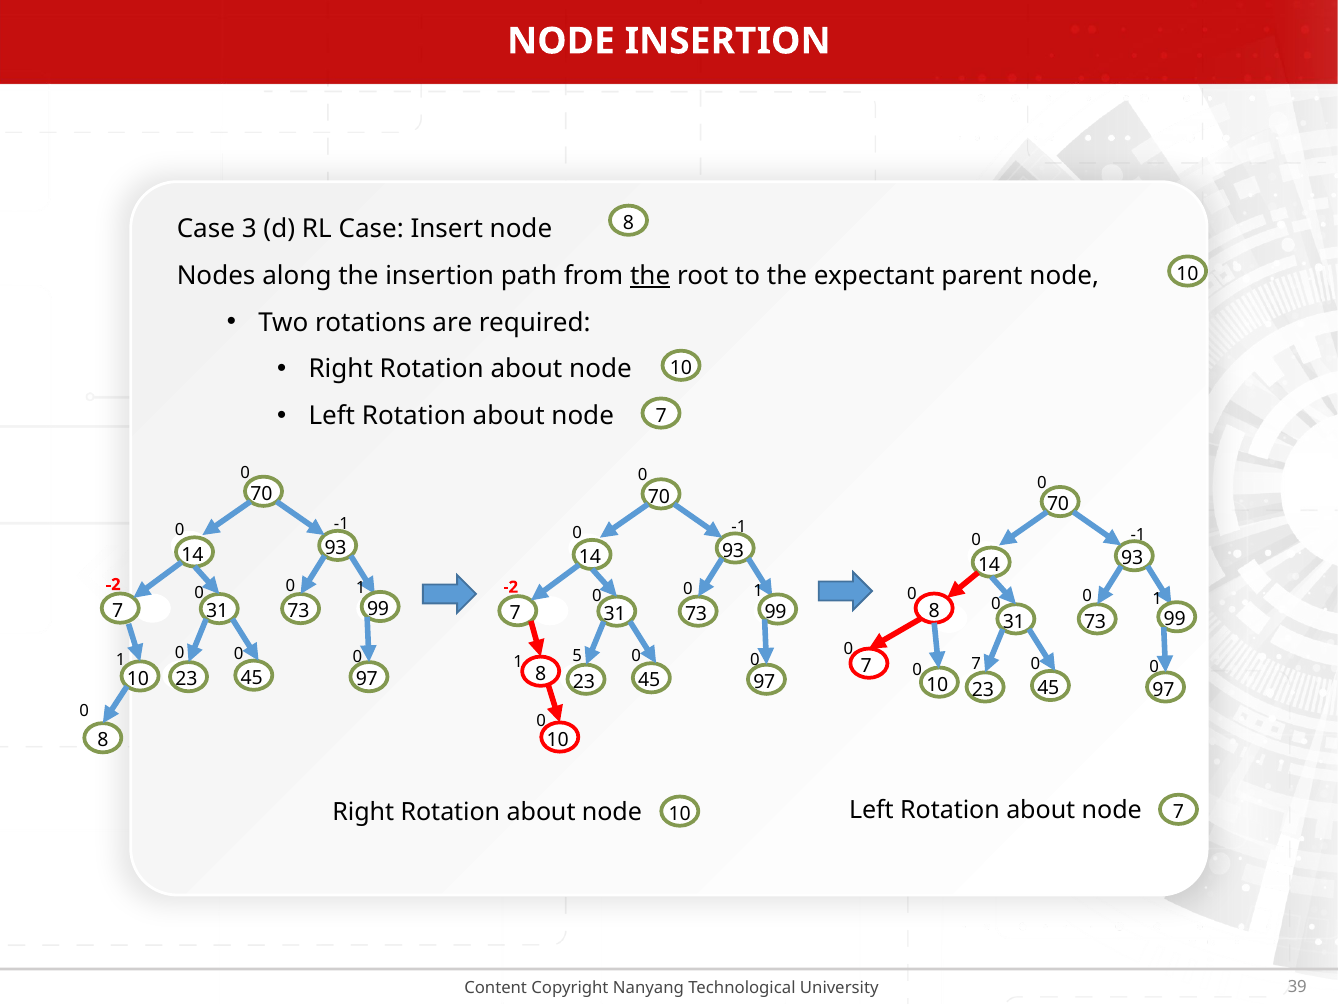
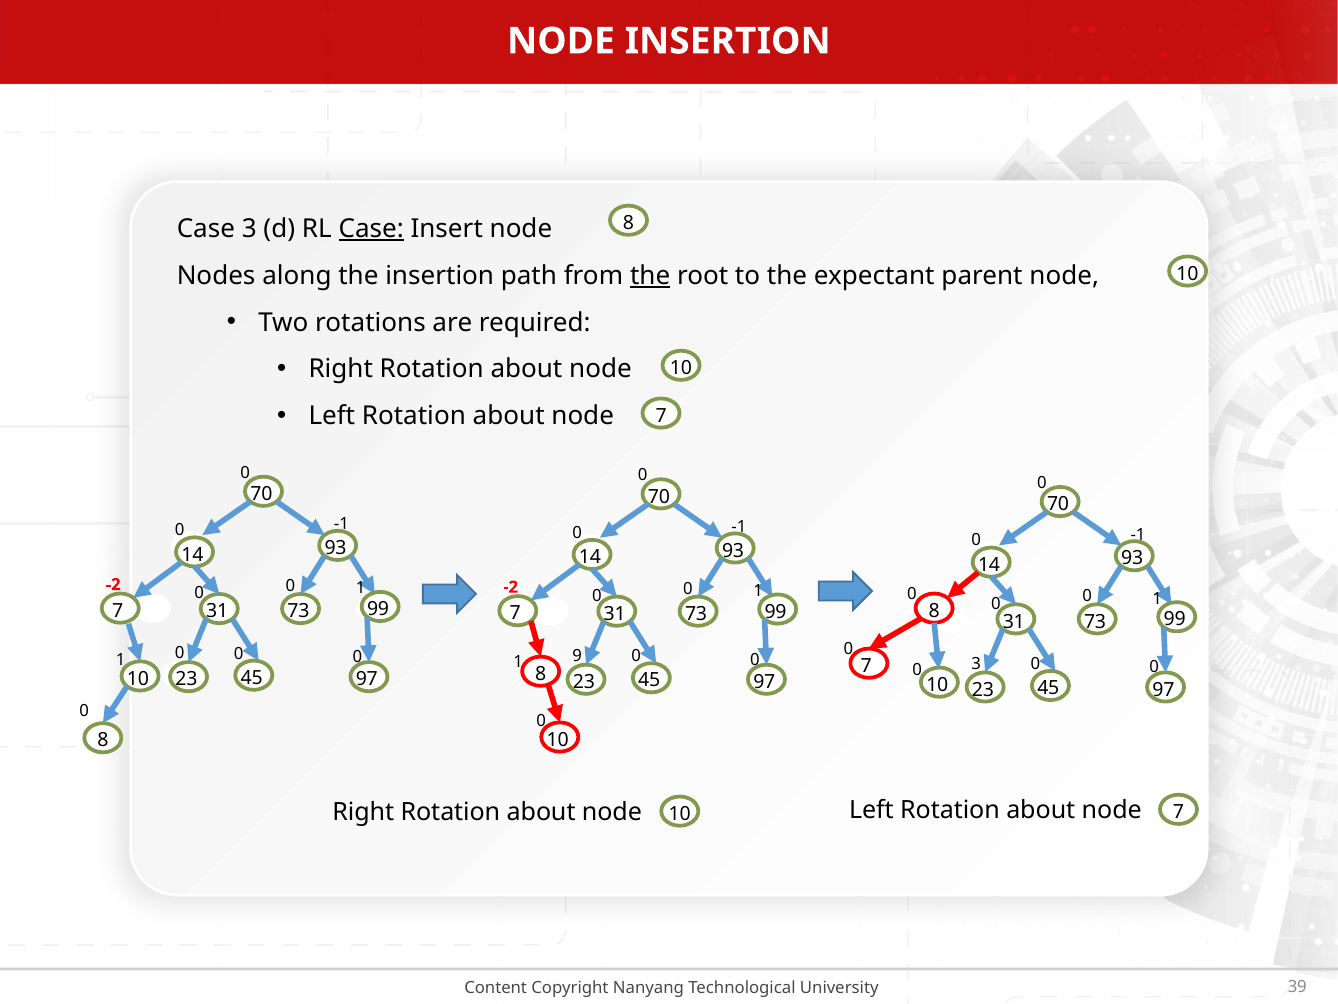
Case at (371, 229) underline: none -> present
5: 5 -> 9
0 7: 7 -> 3
